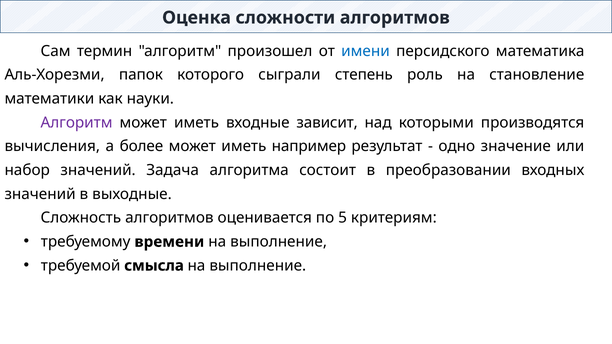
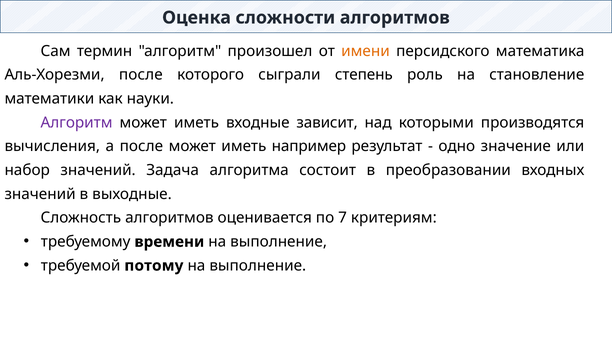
имени colour: blue -> orange
Аль-Хорезми папок: папок -> после
а более: более -> после
5: 5 -> 7
смысла: смысла -> потому
